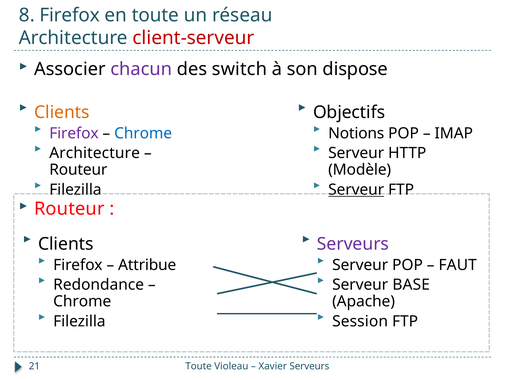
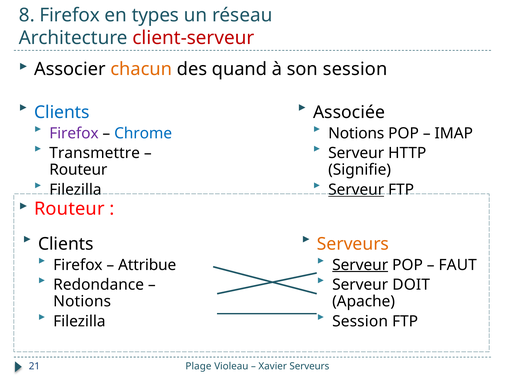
en toute: toute -> types
chacun colour: purple -> orange
switch: switch -> quand
son dispose: dispose -> session
Clients at (62, 112) colour: orange -> blue
Objectifs: Objectifs -> Associée
Architecture at (95, 153): Architecture -> Transmettre
Modèle: Modèle -> Signifie
Serveurs at (353, 244) colour: purple -> orange
Serveur at (360, 265) underline: none -> present
BASE: BASE -> DOIT
Chrome at (82, 301): Chrome -> Notions
Toute at (199, 366): Toute -> Plage
